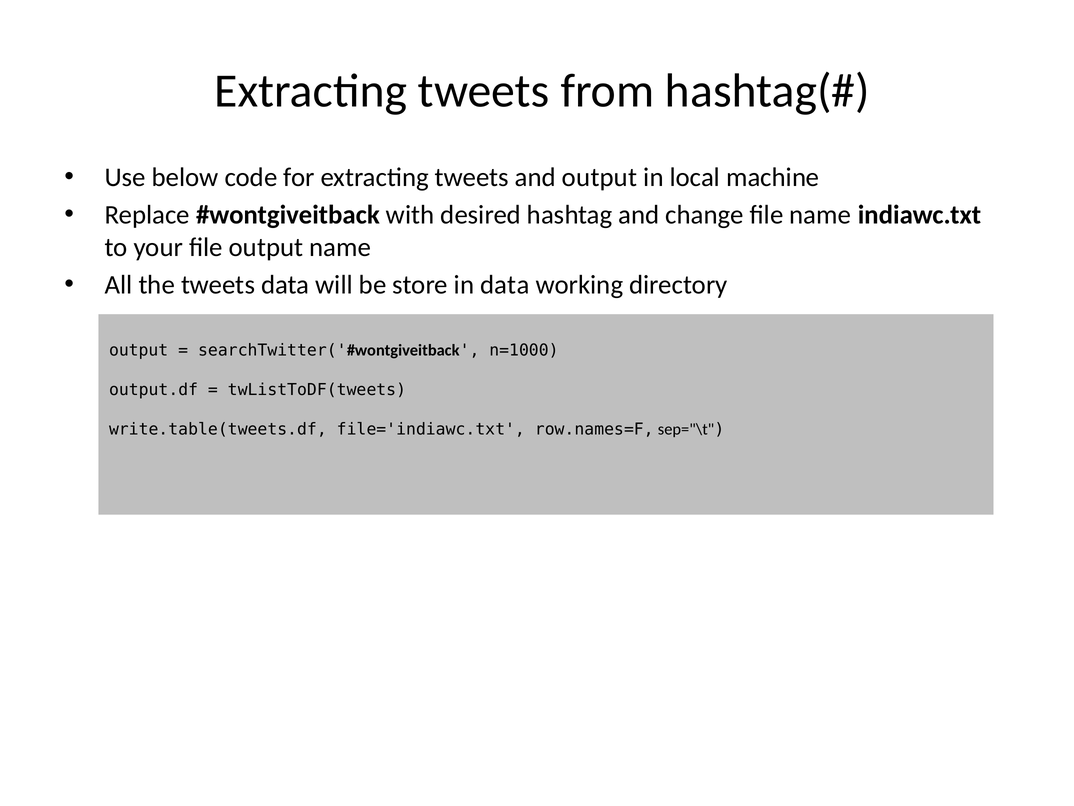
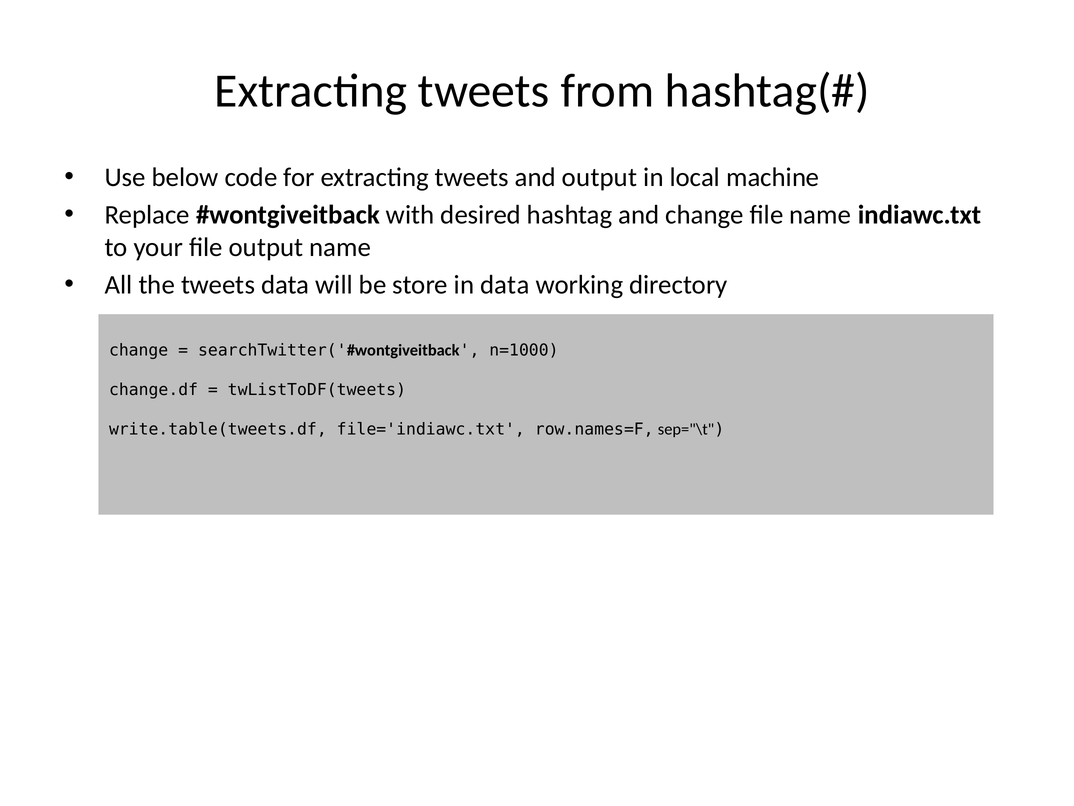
output at (139, 350): output -> change
output.df: output.df -> change.df
